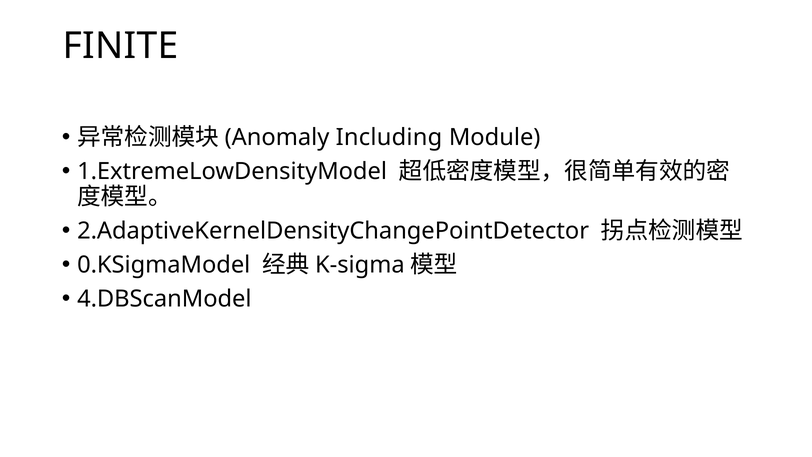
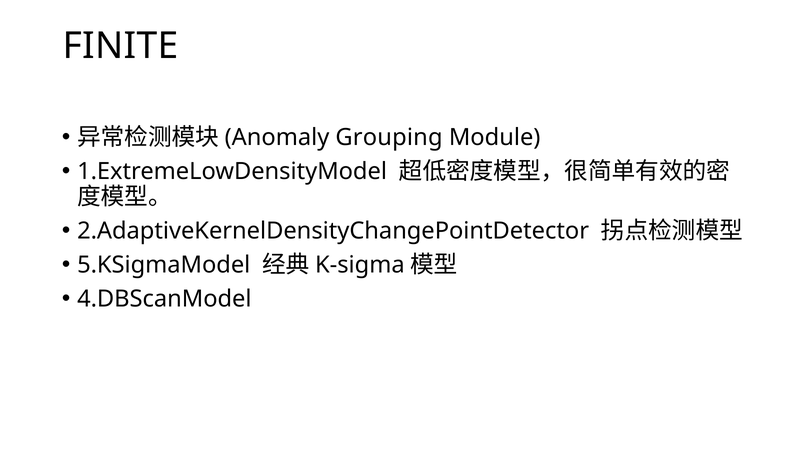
Including: Including -> Grouping
0.KSigmaModel: 0.KSigmaModel -> 5.KSigmaModel
